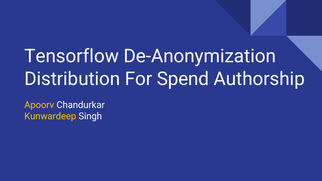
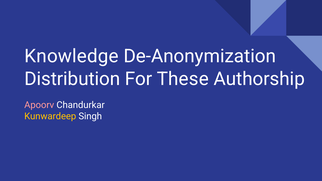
Tensorflow: Tensorflow -> Knowledge
Spend: Spend -> These
Apoorv colour: yellow -> pink
